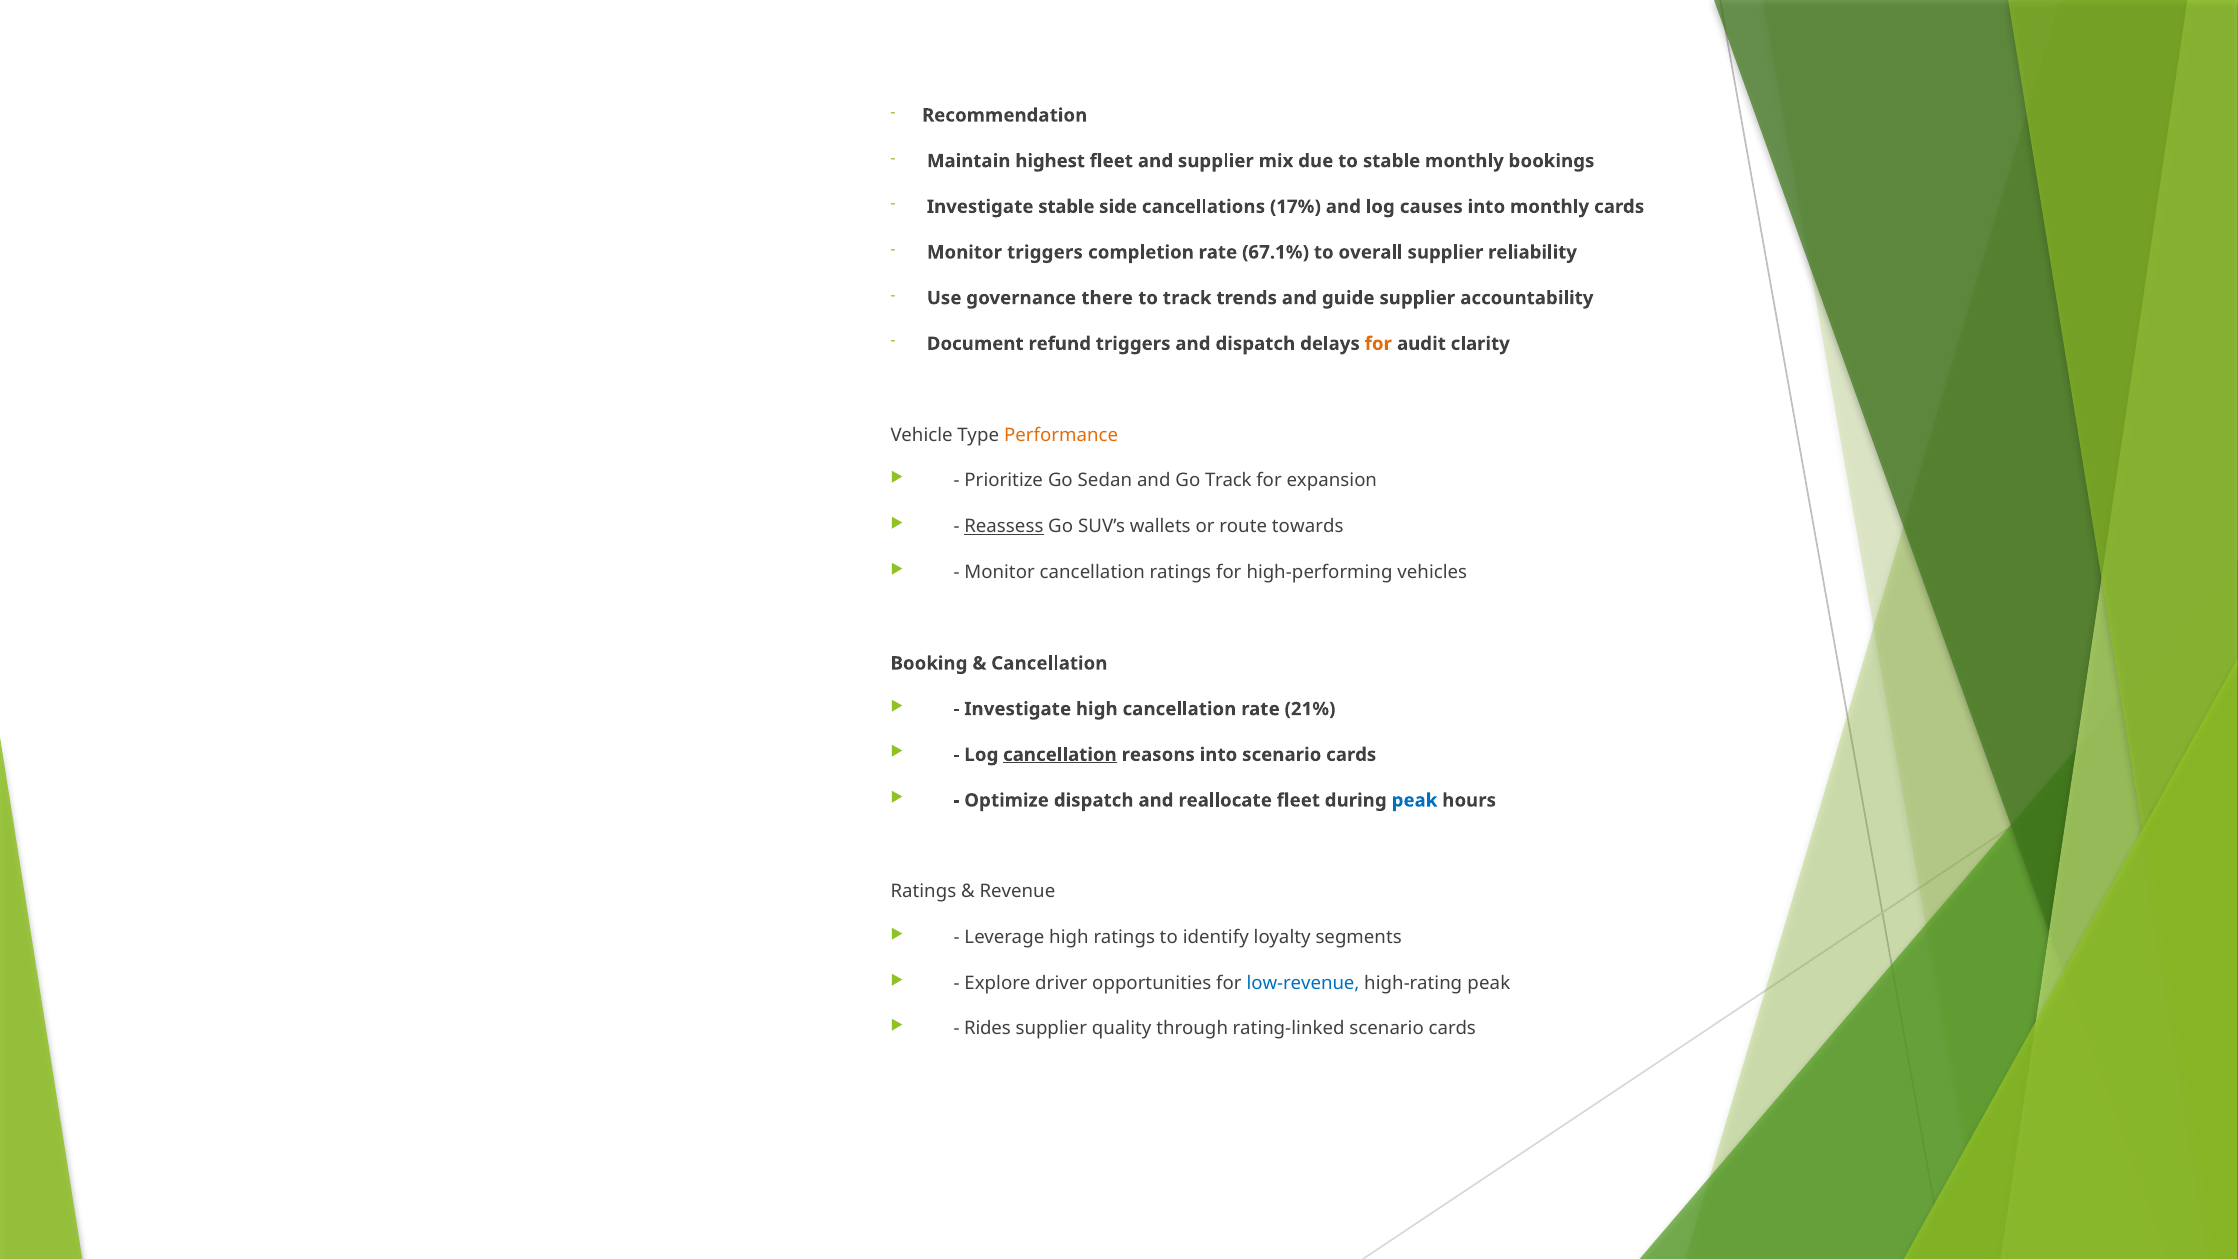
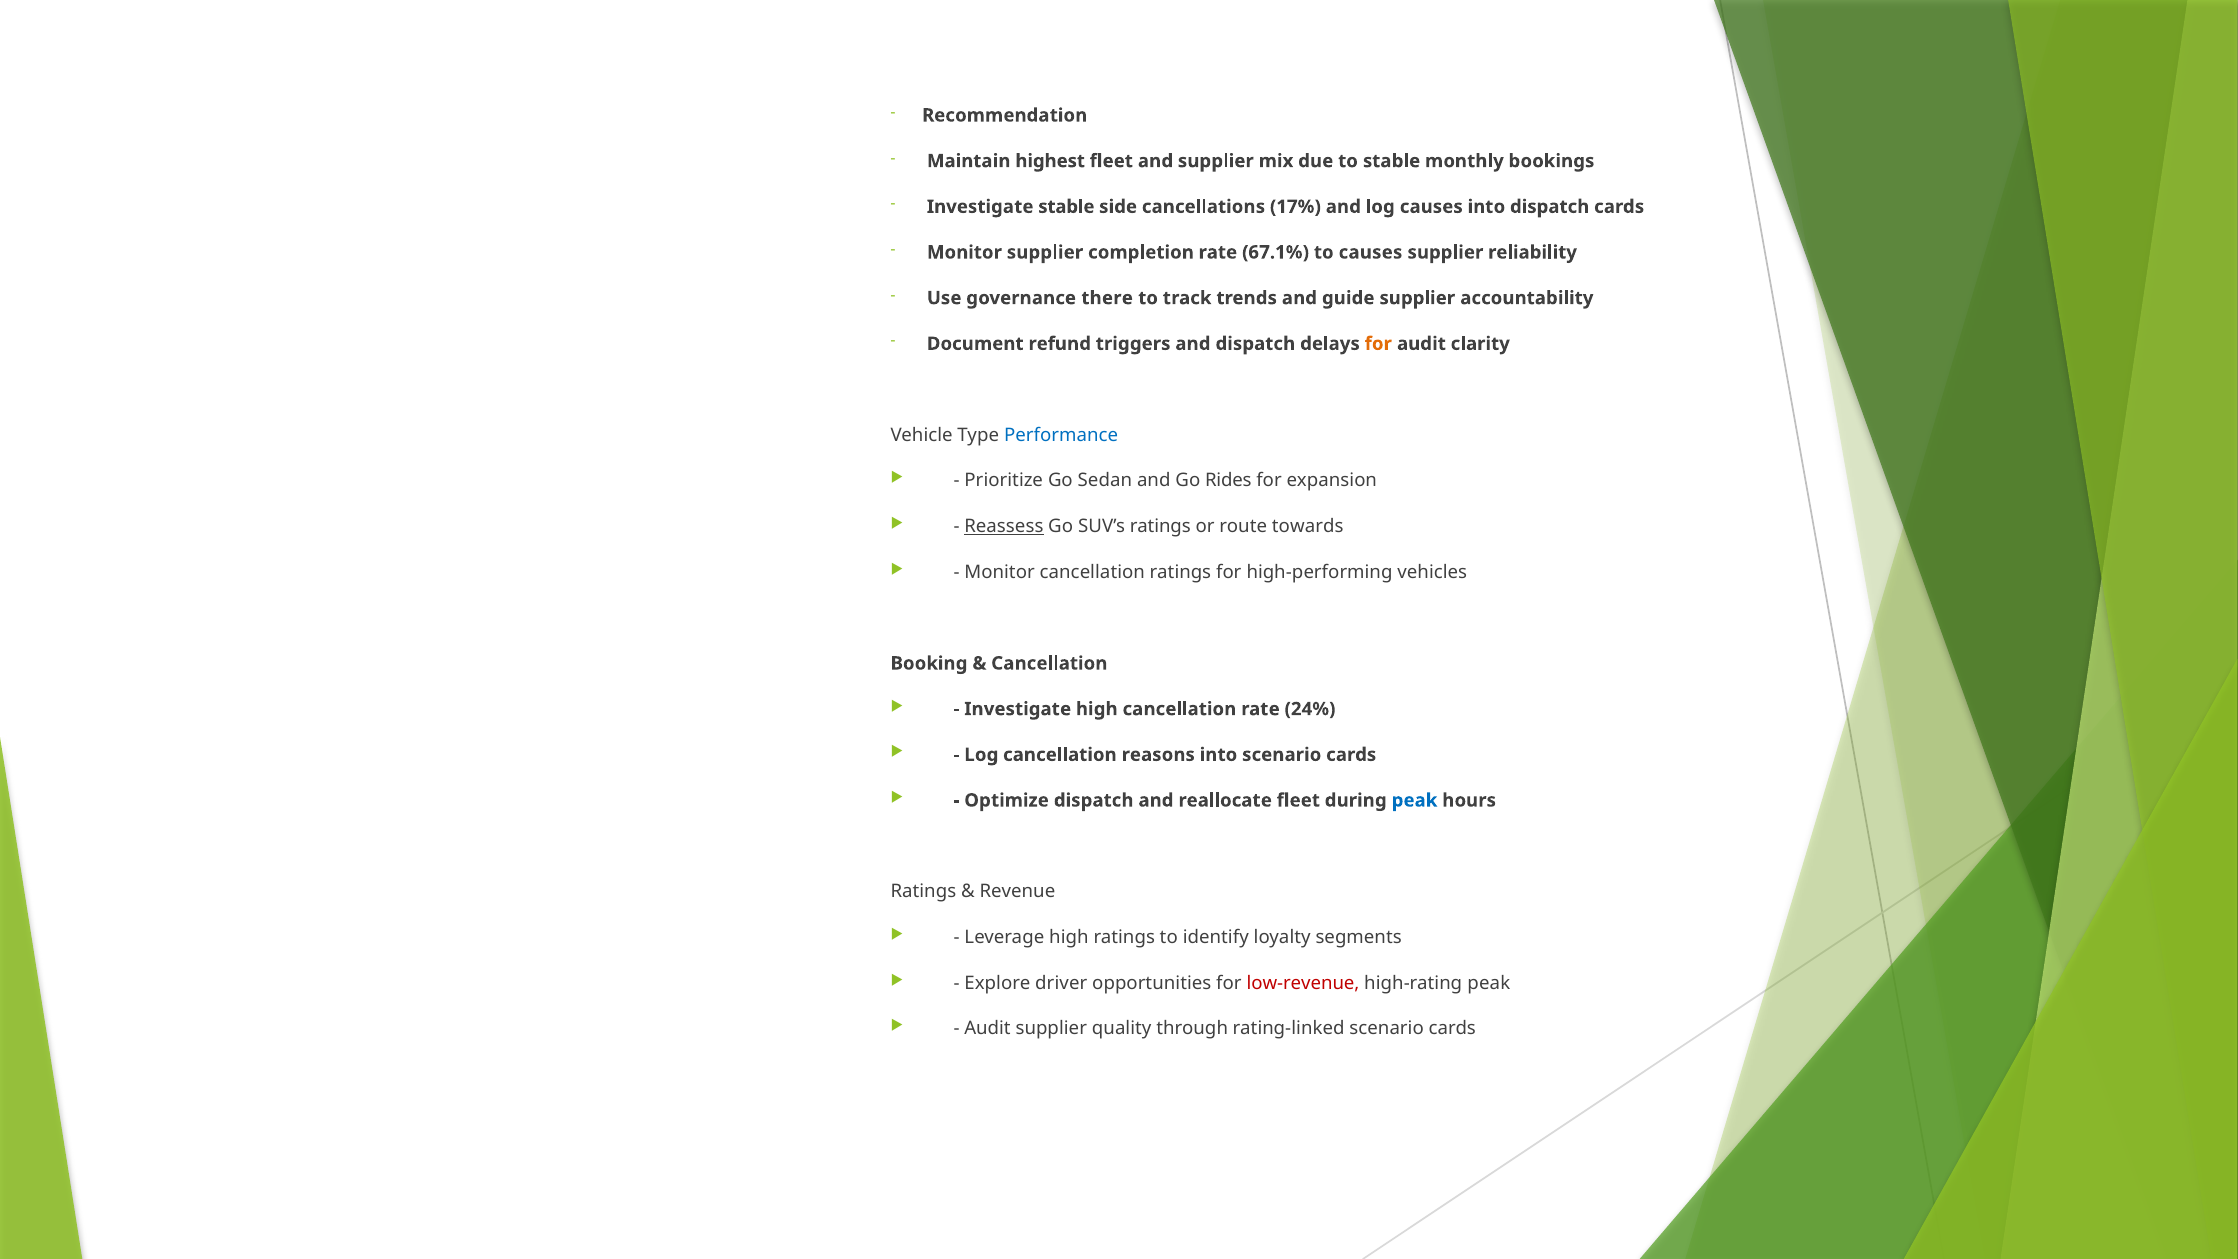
into monthly: monthly -> dispatch
Monitor triggers: triggers -> supplier
to overall: overall -> causes
Performance colour: orange -> blue
Go Track: Track -> Rides
SUV’s wallets: wallets -> ratings
21%: 21% -> 24%
cancellation at (1060, 755) underline: present -> none
low-revenue colour: blue -> red
Rides at (987, 1029): Rides -> Audit
